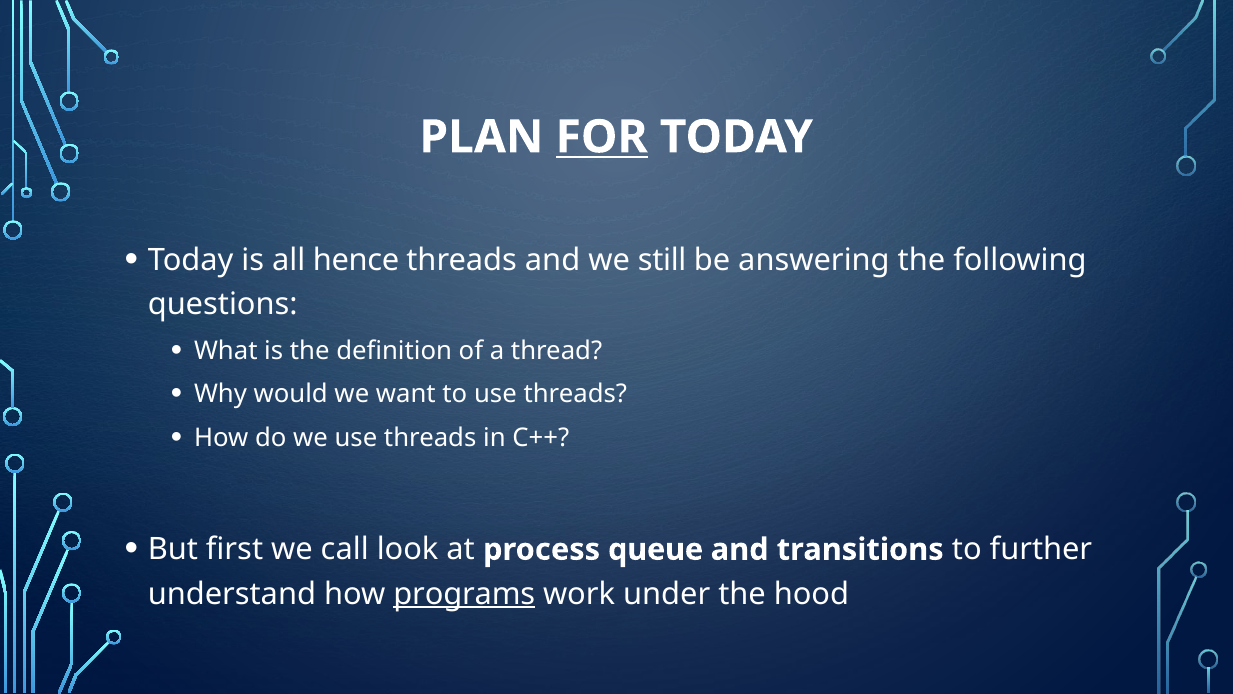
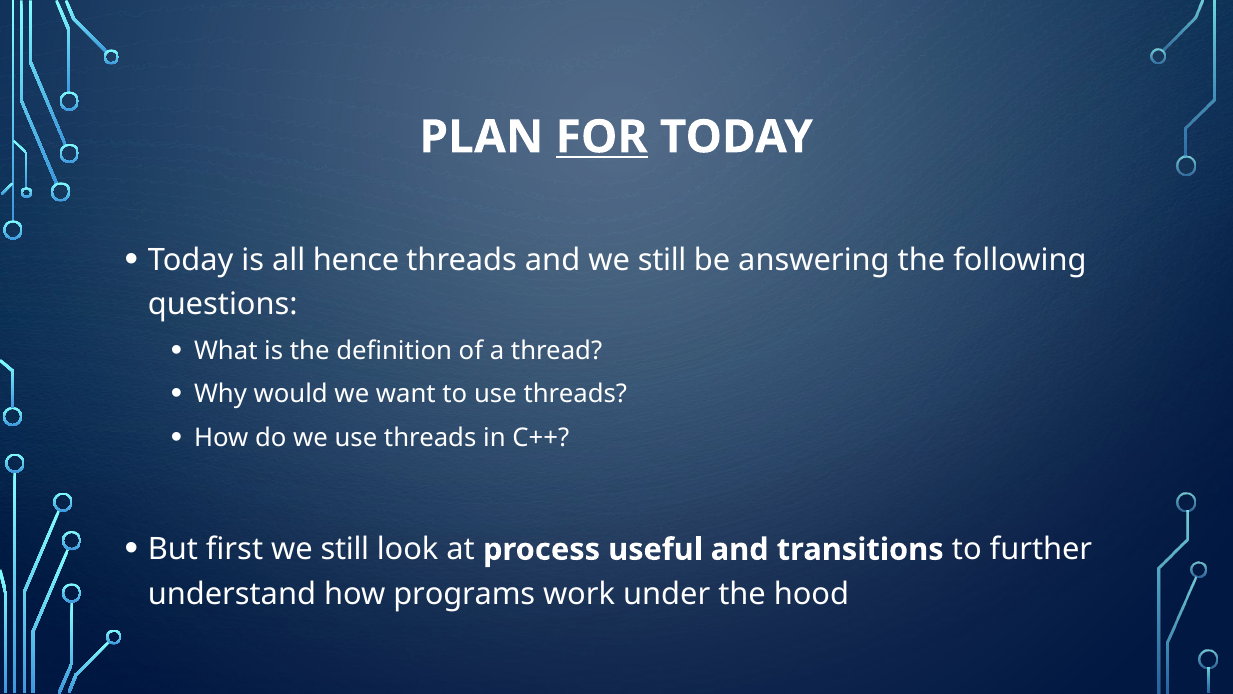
first we call: call -> still
queue: queue -> useful
programs underline: present -> none
